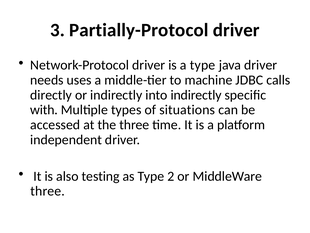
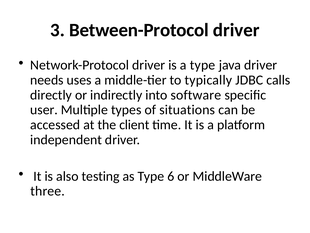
Partially-Protocol: Partially-Protocol -> Between-Protocol
machine: machine -> typically
into indirectly: indirectly -> software
with: with -> user
the three: three -> client
2: 2 -> 6
